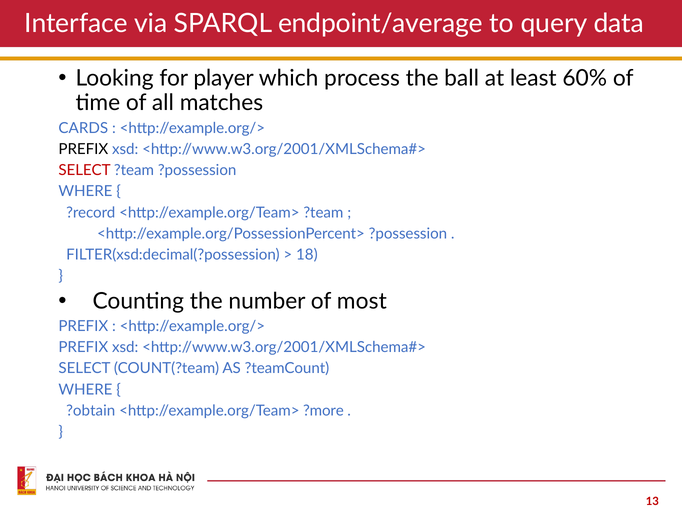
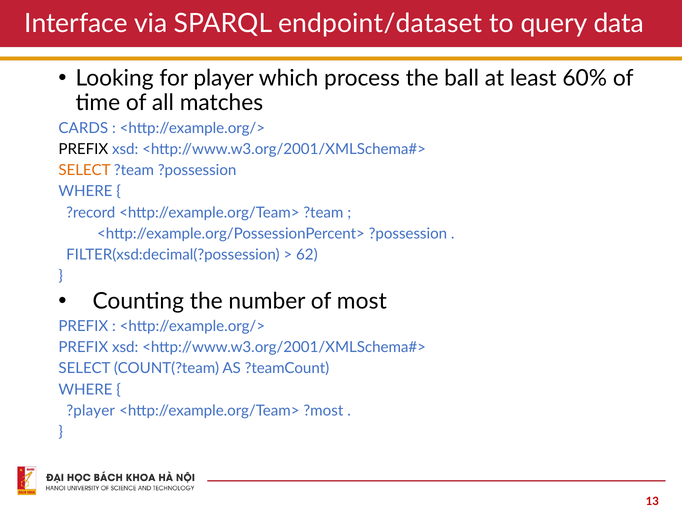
endpoint/average: endpoint/average -> endpoint/dataset
SELECT at (85, 170) colour: red -> orange
18: 18 -> 62
?obtain: ?obtain -> ?player
?more: ?more -> ?most
